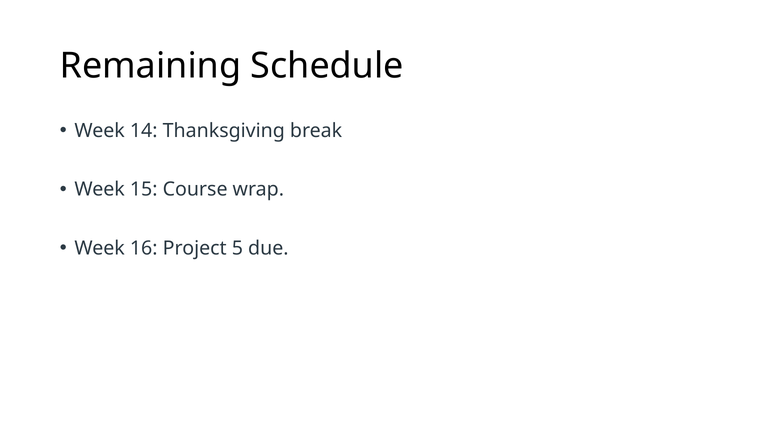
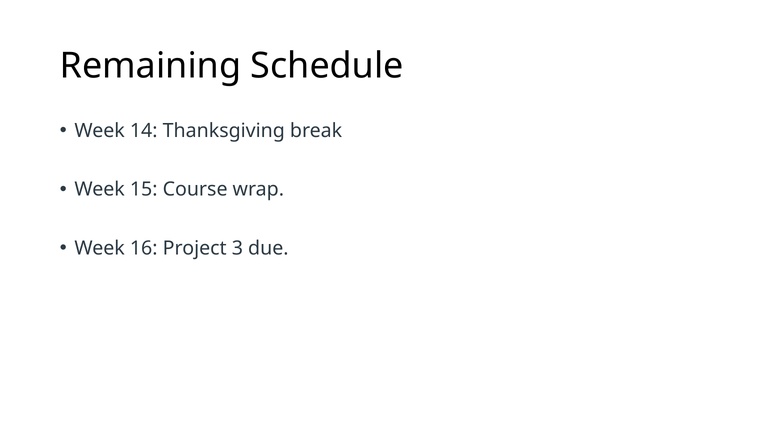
5: 5 -> 3
